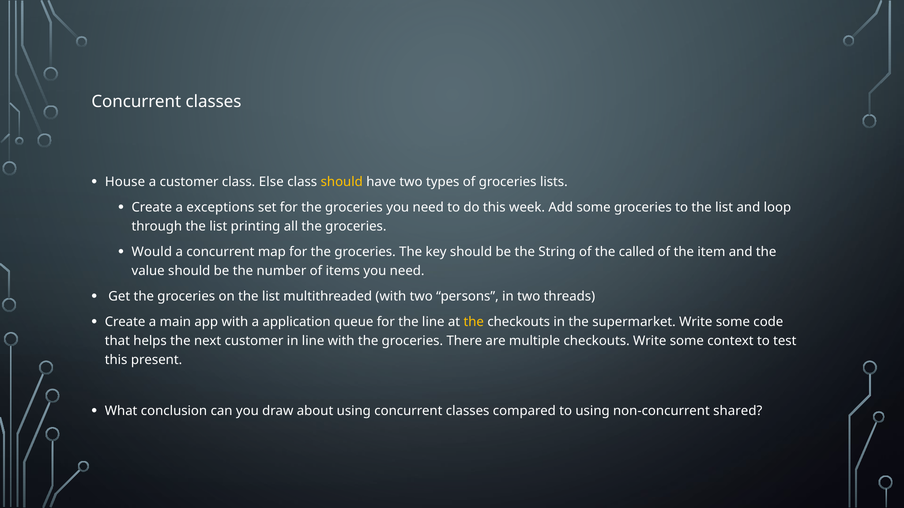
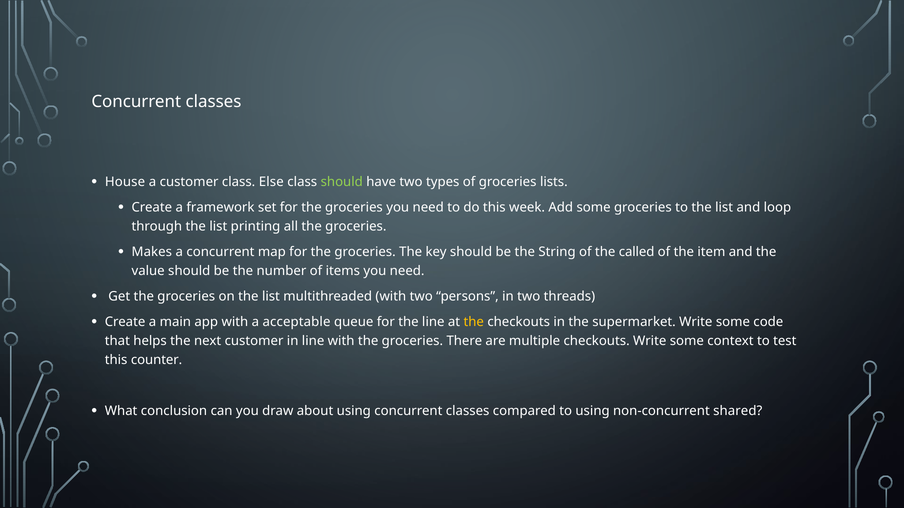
should at (342, 182) colour: yellow -> light green
exceptions: exceptions -> framework
Would: Would -> Makes
application: application -> acceptable
present: present -> counter
